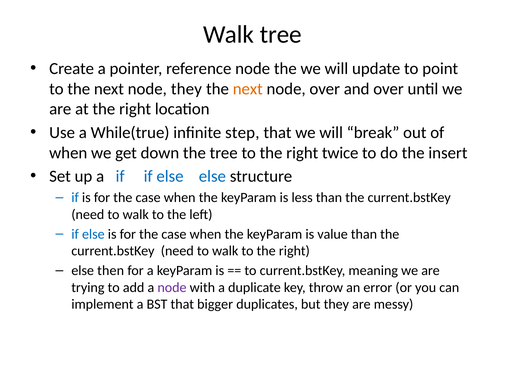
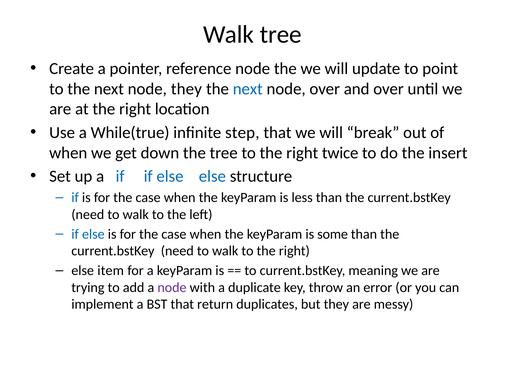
next at (248, 89) colour: orange -> blue
value: value -> some
then: then -> item
bigger: bigger -> return
